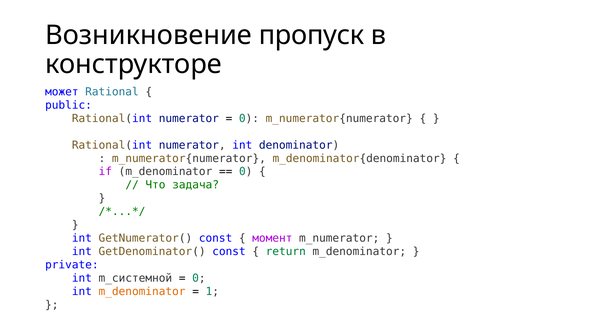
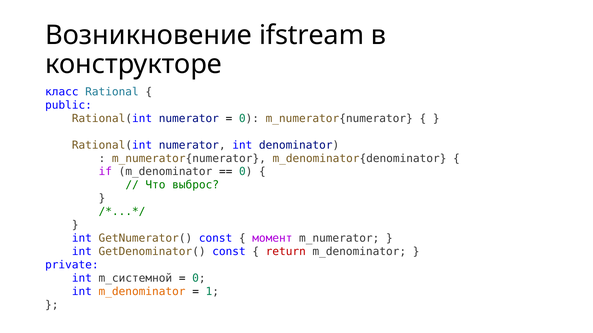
пропуск: пропуск -> ifstream
может: может -> класс
задача: задача -> выброс
return colour: green -> red
